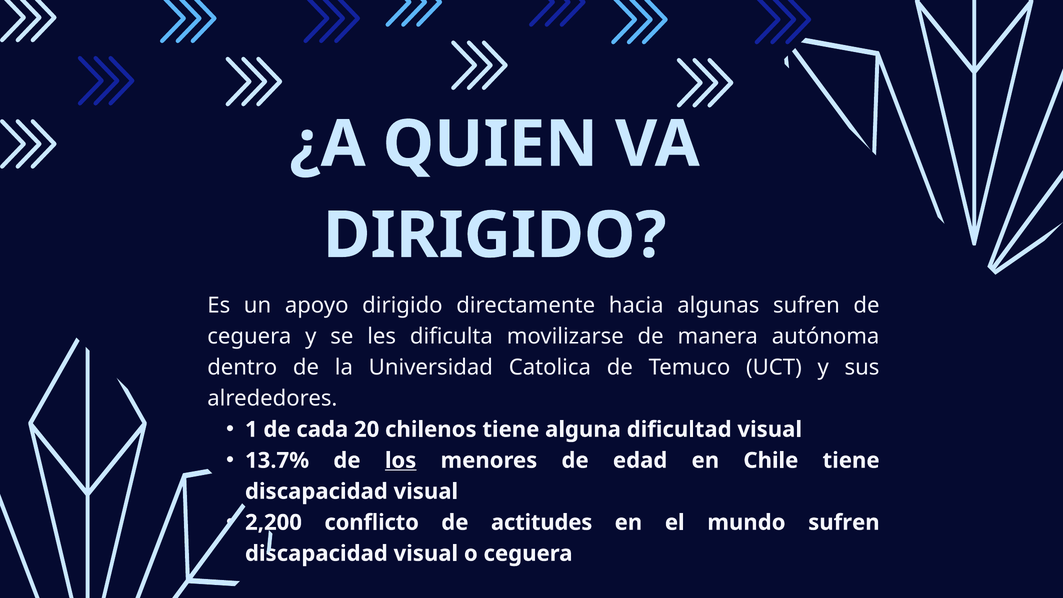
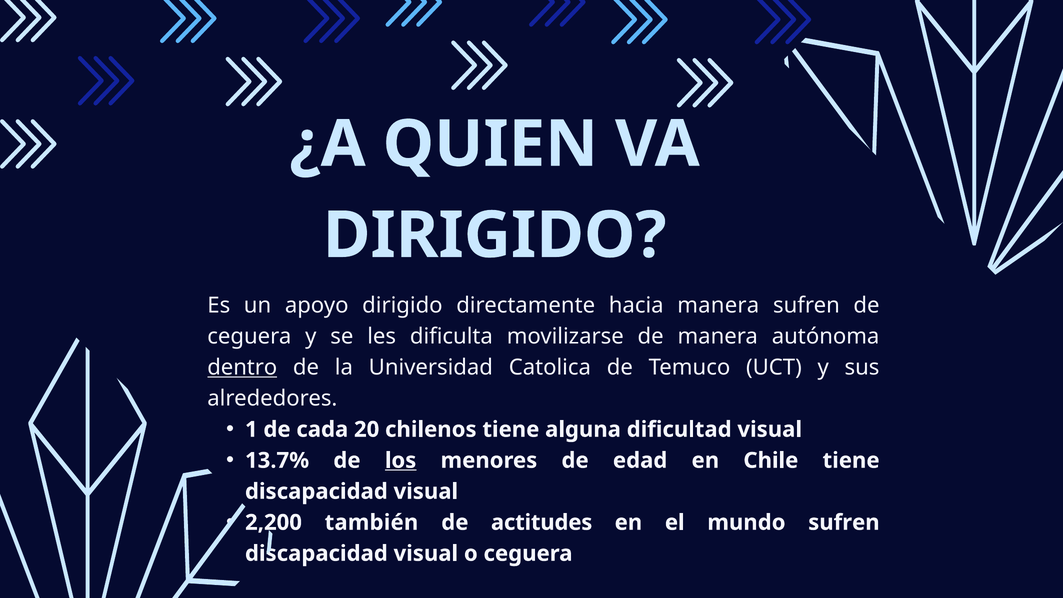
hacia algunas: algunas -> manera
dentro underline: none -> present
conflicto: conflicto -> también
